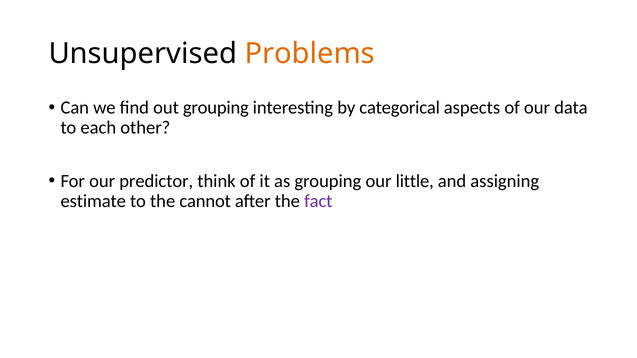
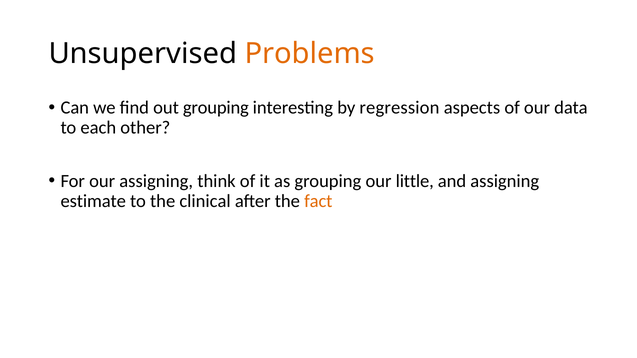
categorical: categorical -> regression
our predictor: predictor -> assigning
cannot: cannot -> clinical
fact colour: purple -> orange
